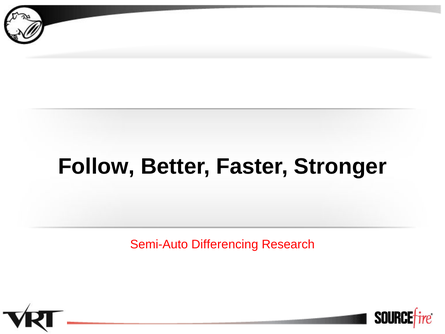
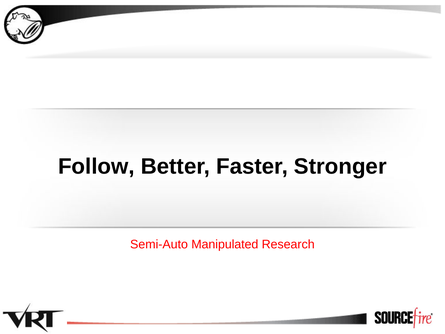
Differencing: Differencing -> Manipulated
